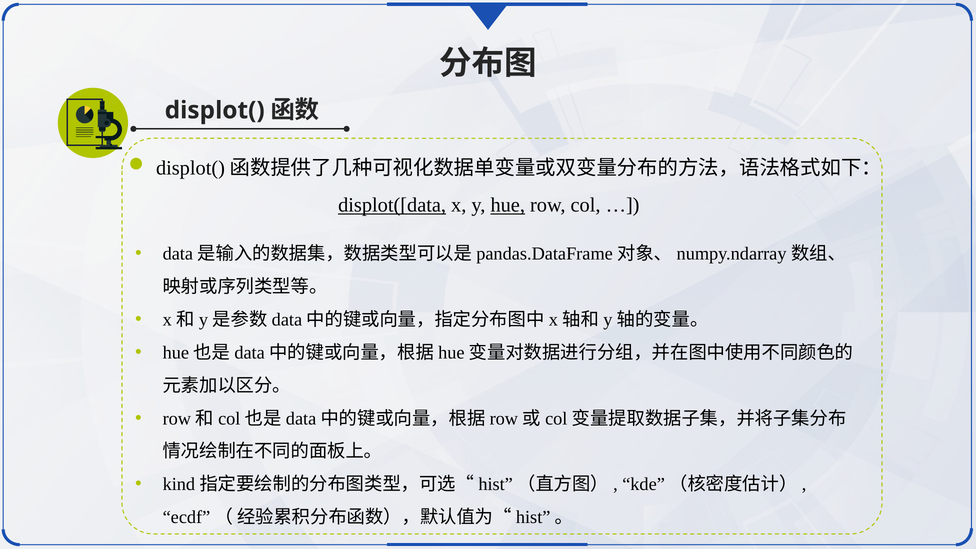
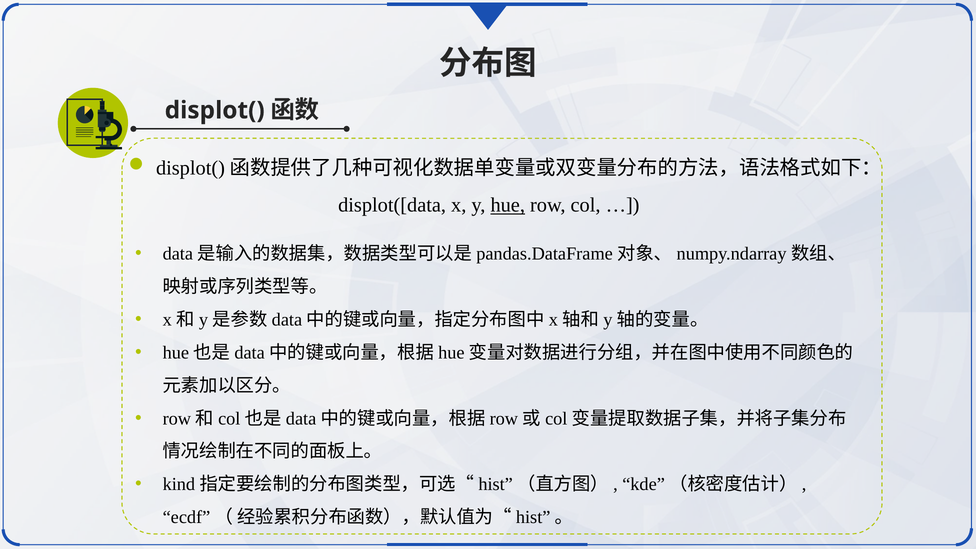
displot([data underline: present -> none
